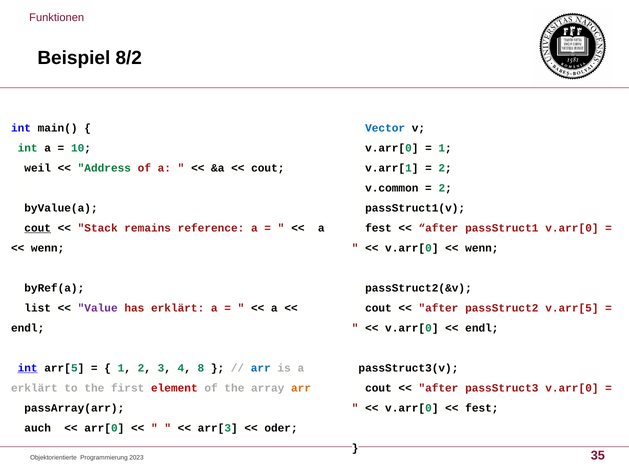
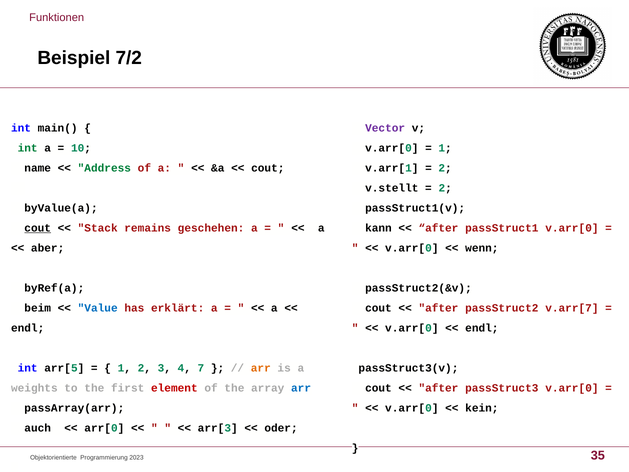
8/2: 8/2 -> 7/2
Vector colour: blue -> purple
weil: weil -> name
v.common: v.common -> v.stellt
reference: reference -> geschehen
fest at (378, 228): fest -> kann
wenn at (48, 248): wenn -> aber
list: list -> beim
Value colour: purple -> blue
v.arr[5: v.arr[5 -> v.arr[7
int at (28, 368) underline: present -> none
8: 8 -> 7
arr at (261, 368) colour: blue -> orange
erklärt at (34, 388): erklärt -> weights
arr at (301, 388) colour: orange -> blue
fest at (482, 408): fest -> kein
